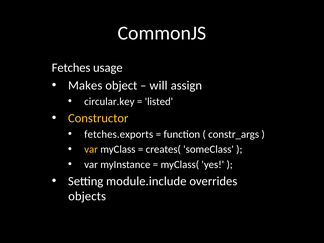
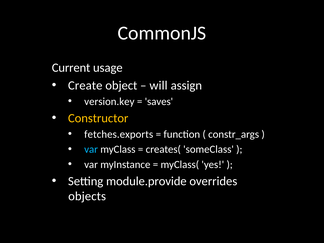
Fetches: Fetches -> Current
Makes: Makes -> Create
circular.key: circular.key -> version.key
listed: listed -> saves
var at (91, 149) colour: yellow -> light blue
module.include: module.include -> module.provide
